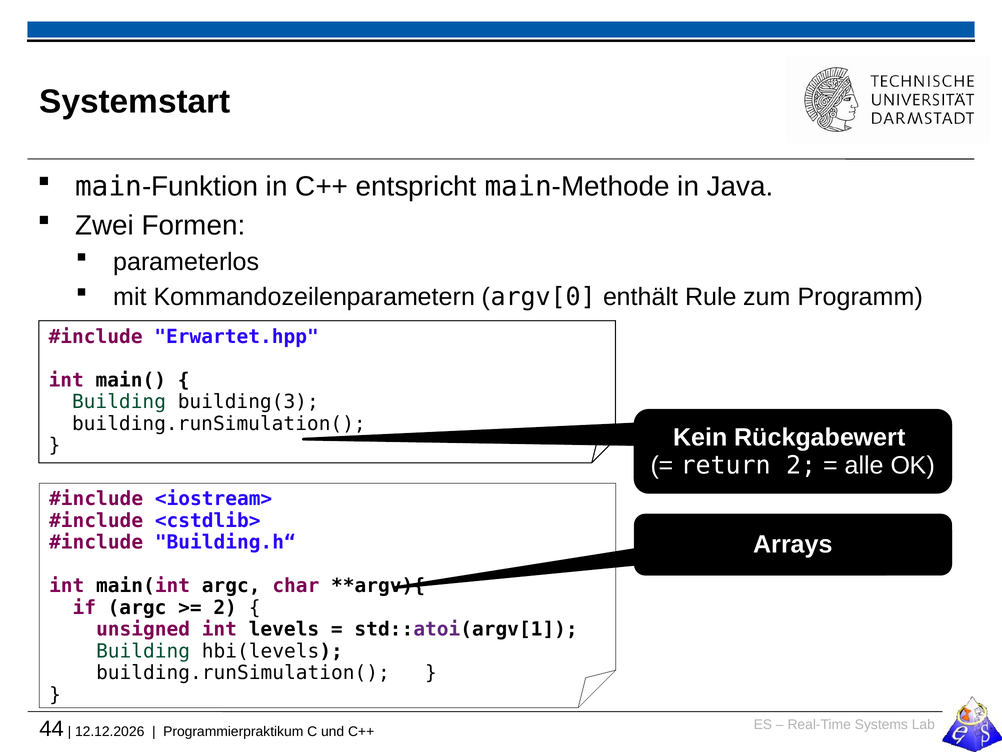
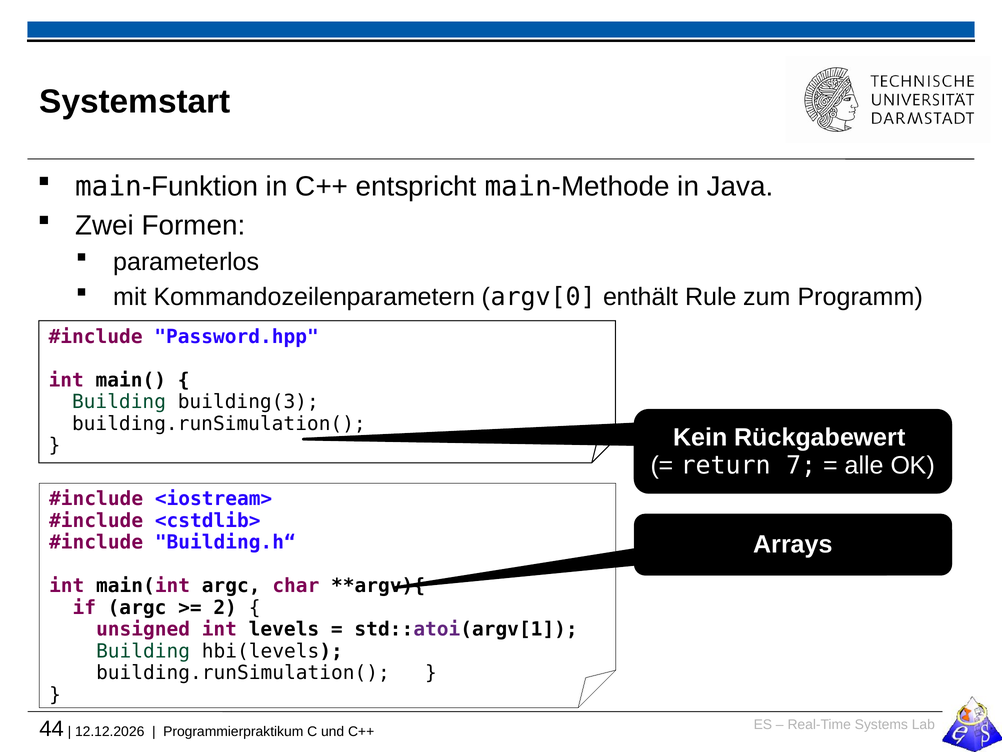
Erwartet.hpp: Erwartet.hpp -> Password.hpp
return 2: 2 -> 7
